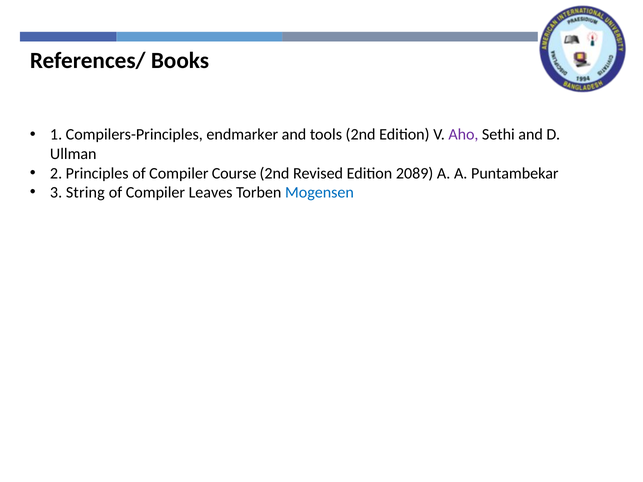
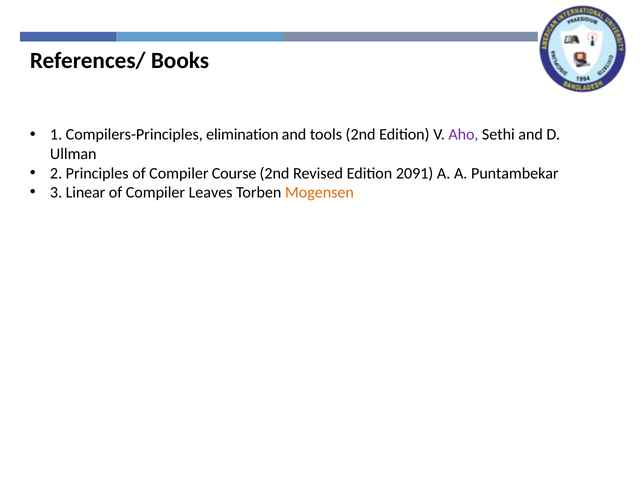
endmarker: endmarker -> elimination
2089: 2089 -> 2091
String: String -> Linear
Mogensen colour: blue -> orange
